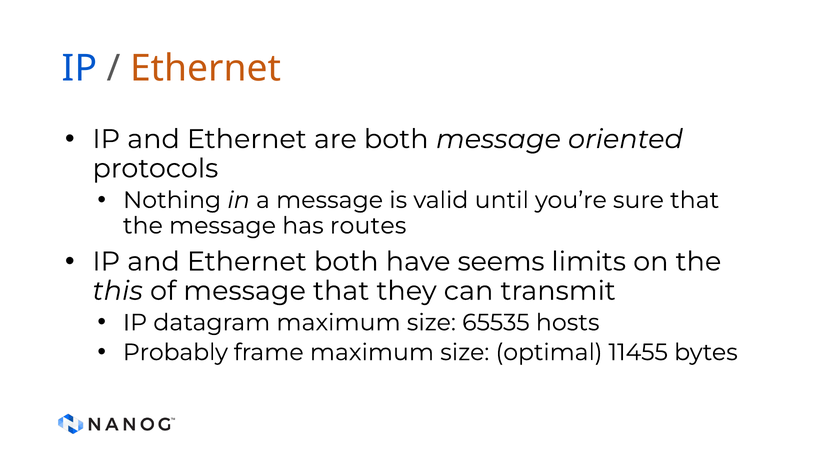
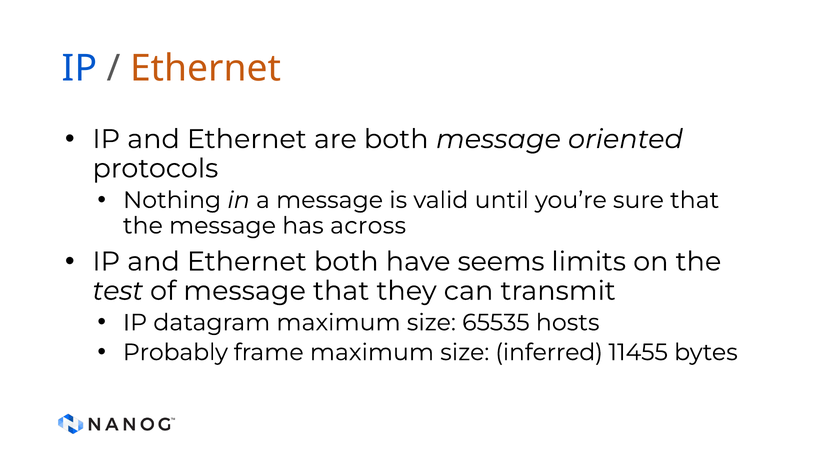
routes: routes -> across
this: this -> test
optimal: optimal -> inferred
